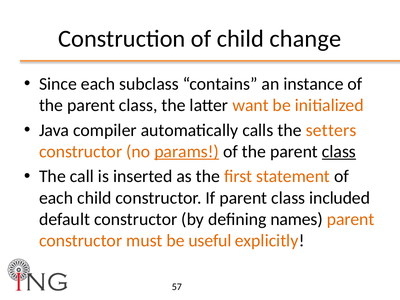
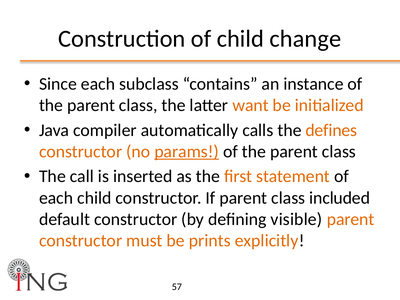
setters: setters -> defines
class at (339, 152) underline: present -> none
names: names -> visible
useful: useful -> prints
